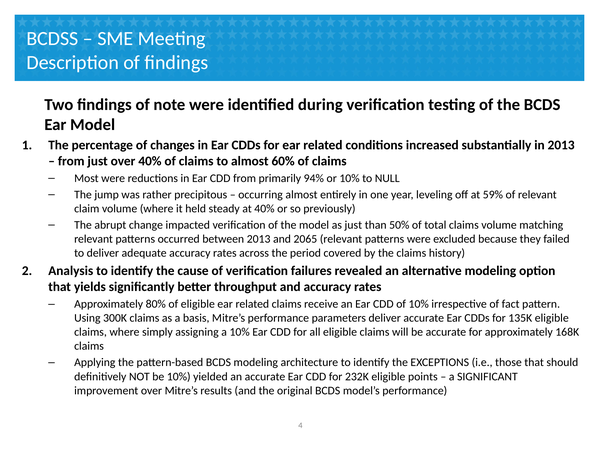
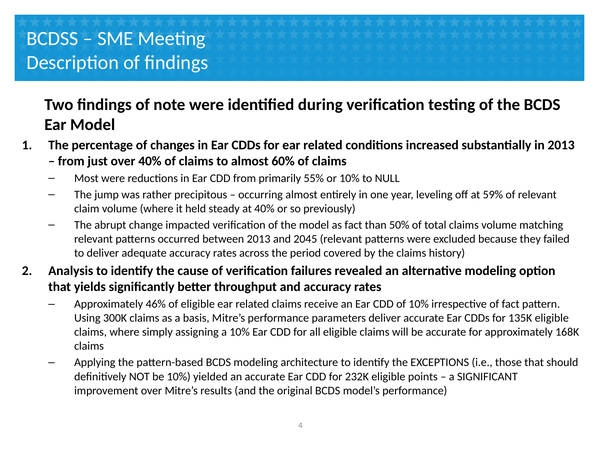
94%: 94% -> 55%
as just: just -> fact
2065: 2065 -> 2045
80%: 80% -> 46%
